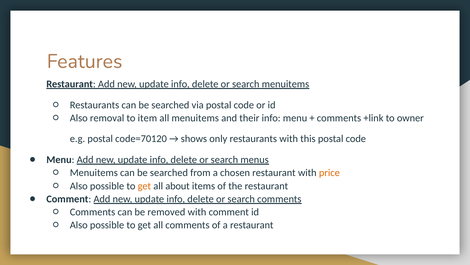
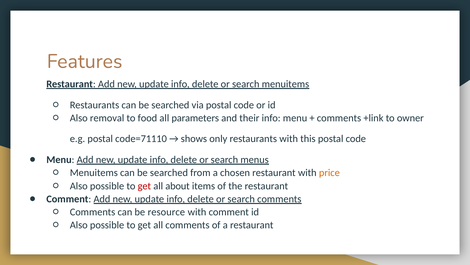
item: item -> food
all menuitems: menuitems -> parameters
code=70120: code=70120 -> code=71110
get at (144, 186) colour: orange -> red
removed: removed -> resource
